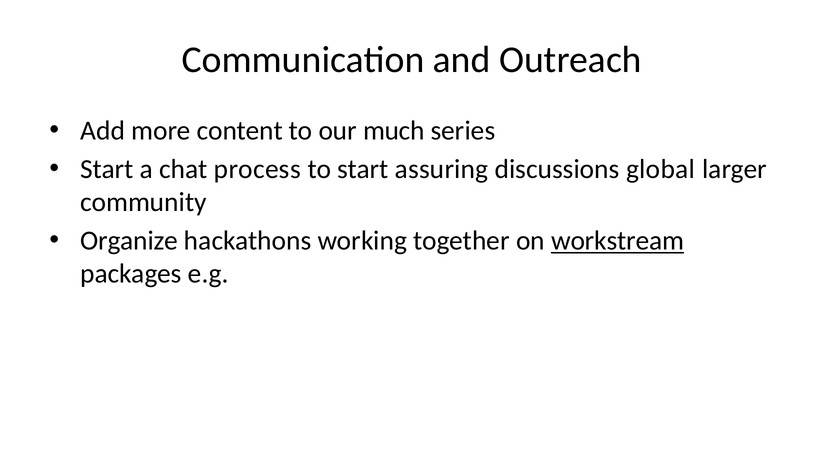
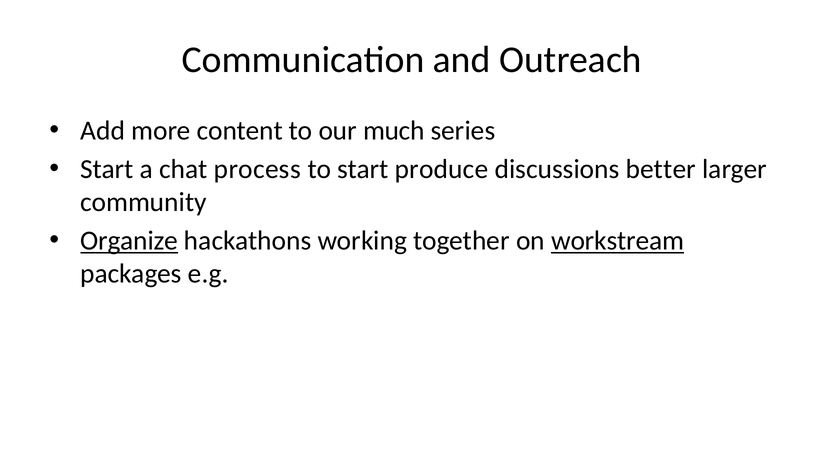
assuring: assuring -> produce
global: global -> better
Organize underline: none -> present
